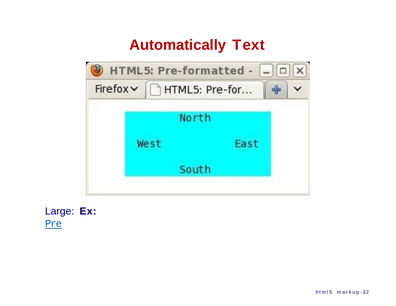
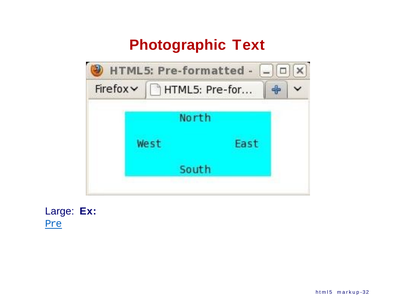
Automatically: Automatically -> Photographic
